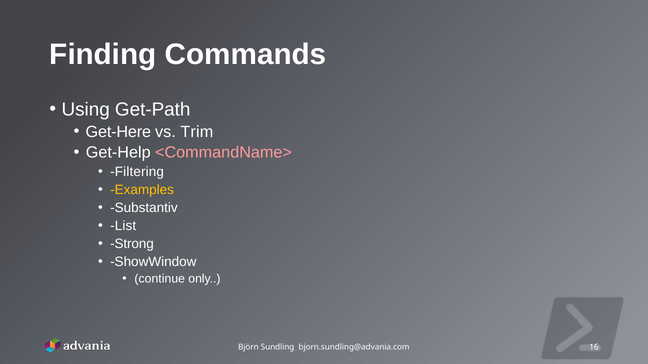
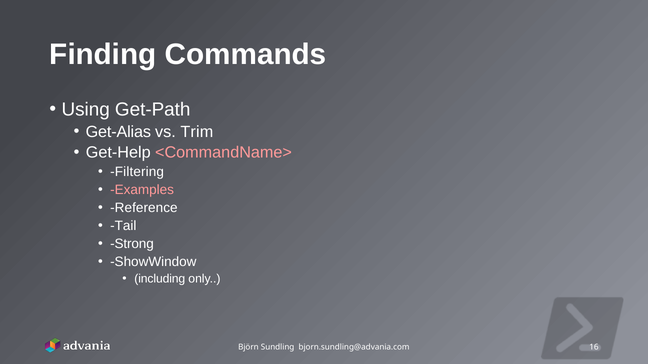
Get-Here: Get-Here -> Get-Alias
Examples colour: yellow -> pink
Substantiv: Substantiv -> Reference
List: List -> Tail
continue: continue -> including
